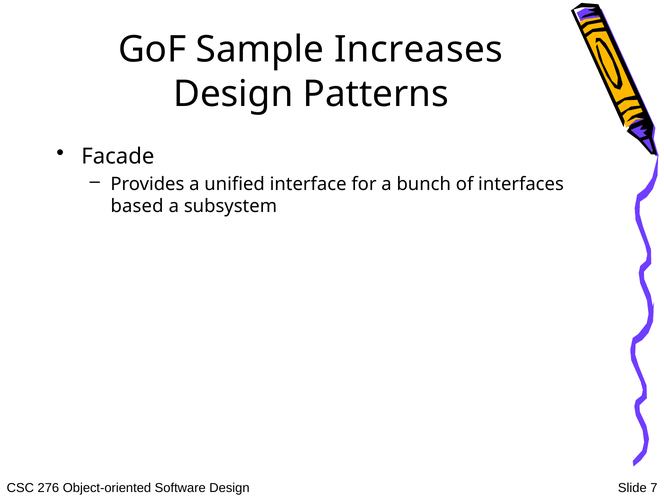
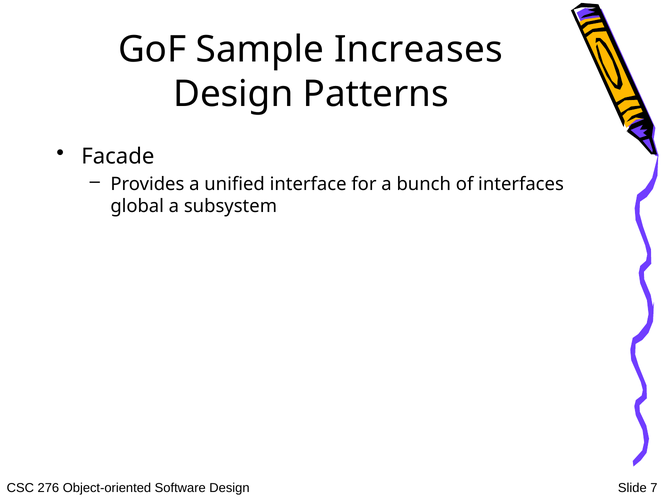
based: based -> global
